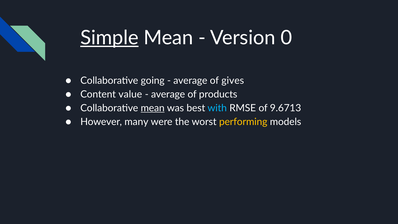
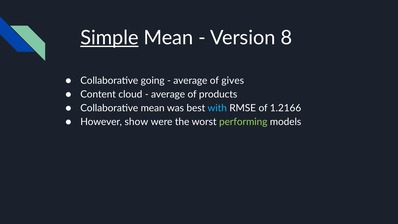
0: 0 -> 8
value: value -> cloud
mean at (153, 108) underline: present -> none
9.6713: 9.6713 -> 1.2166
many: many -> show
performing colour: yellow -> light green
